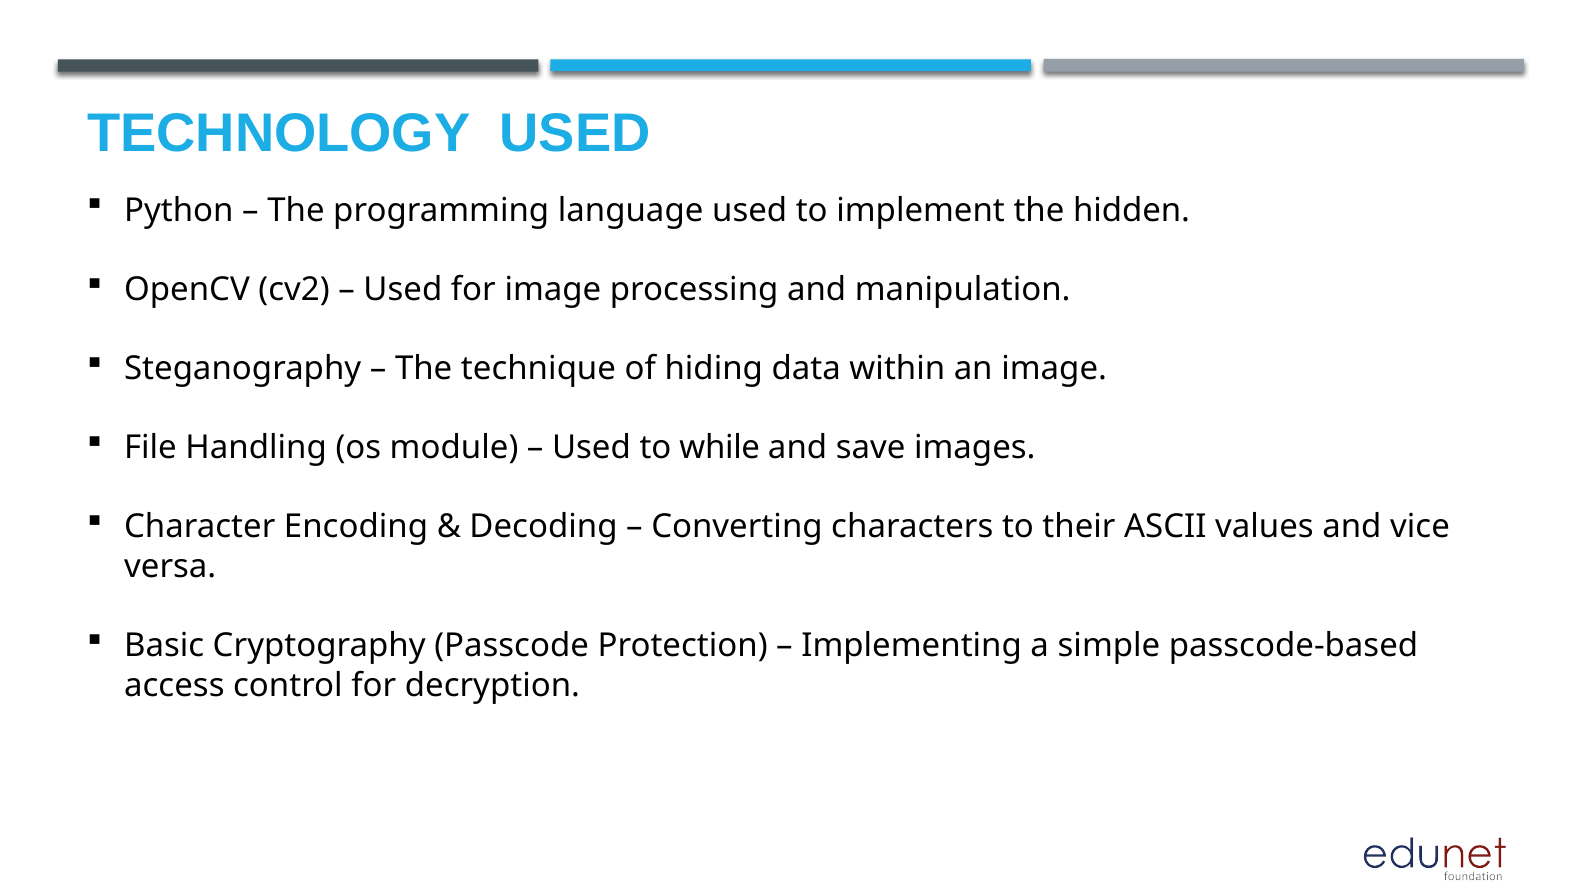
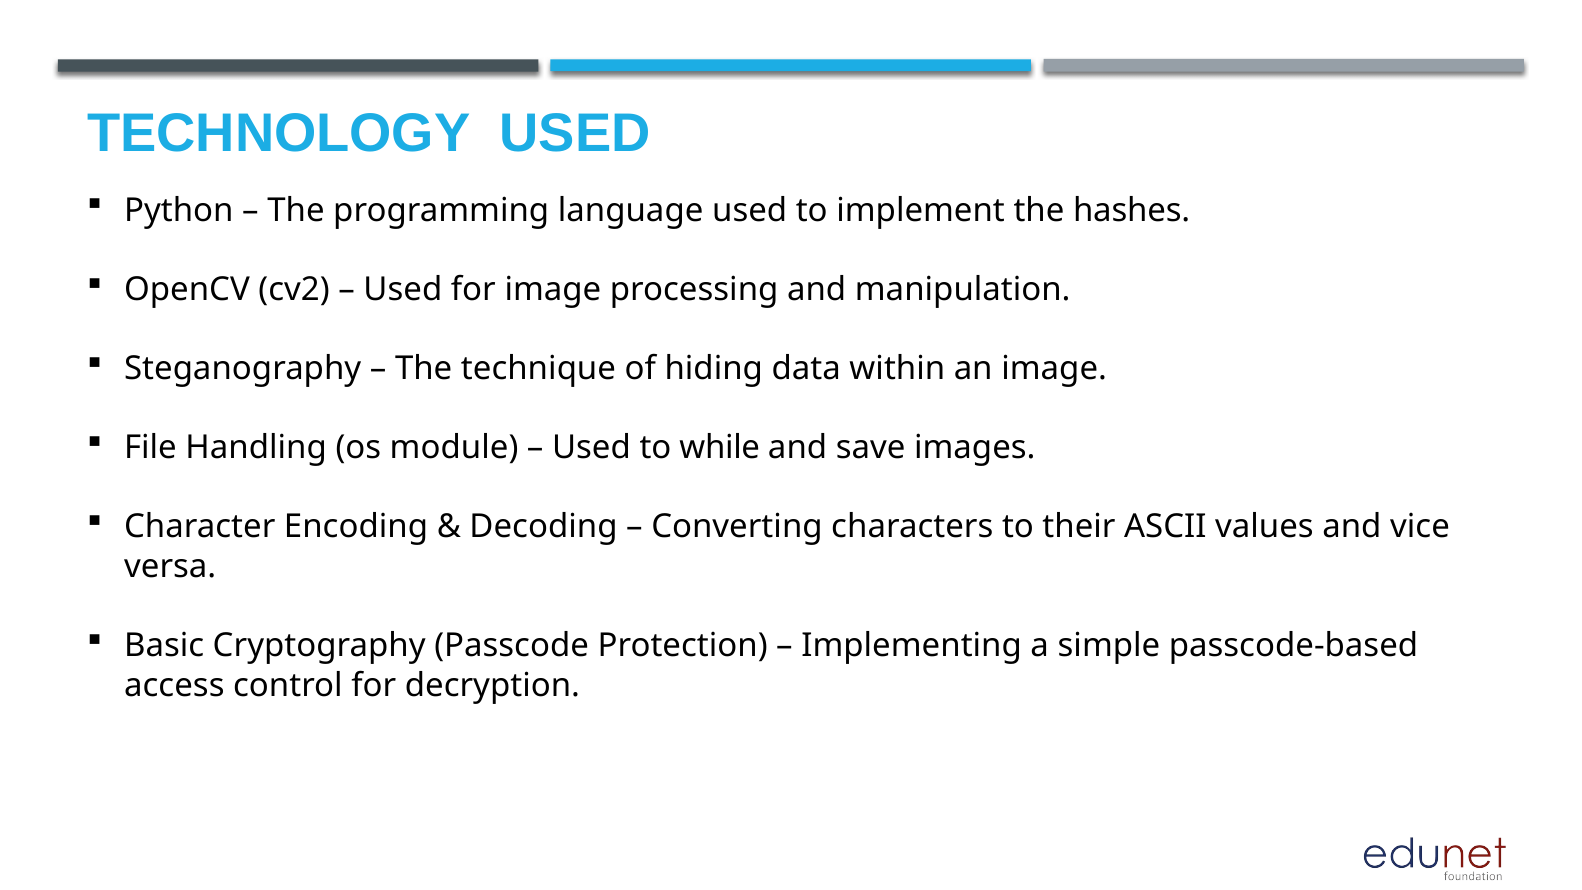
hidden: hidden -> hashes
